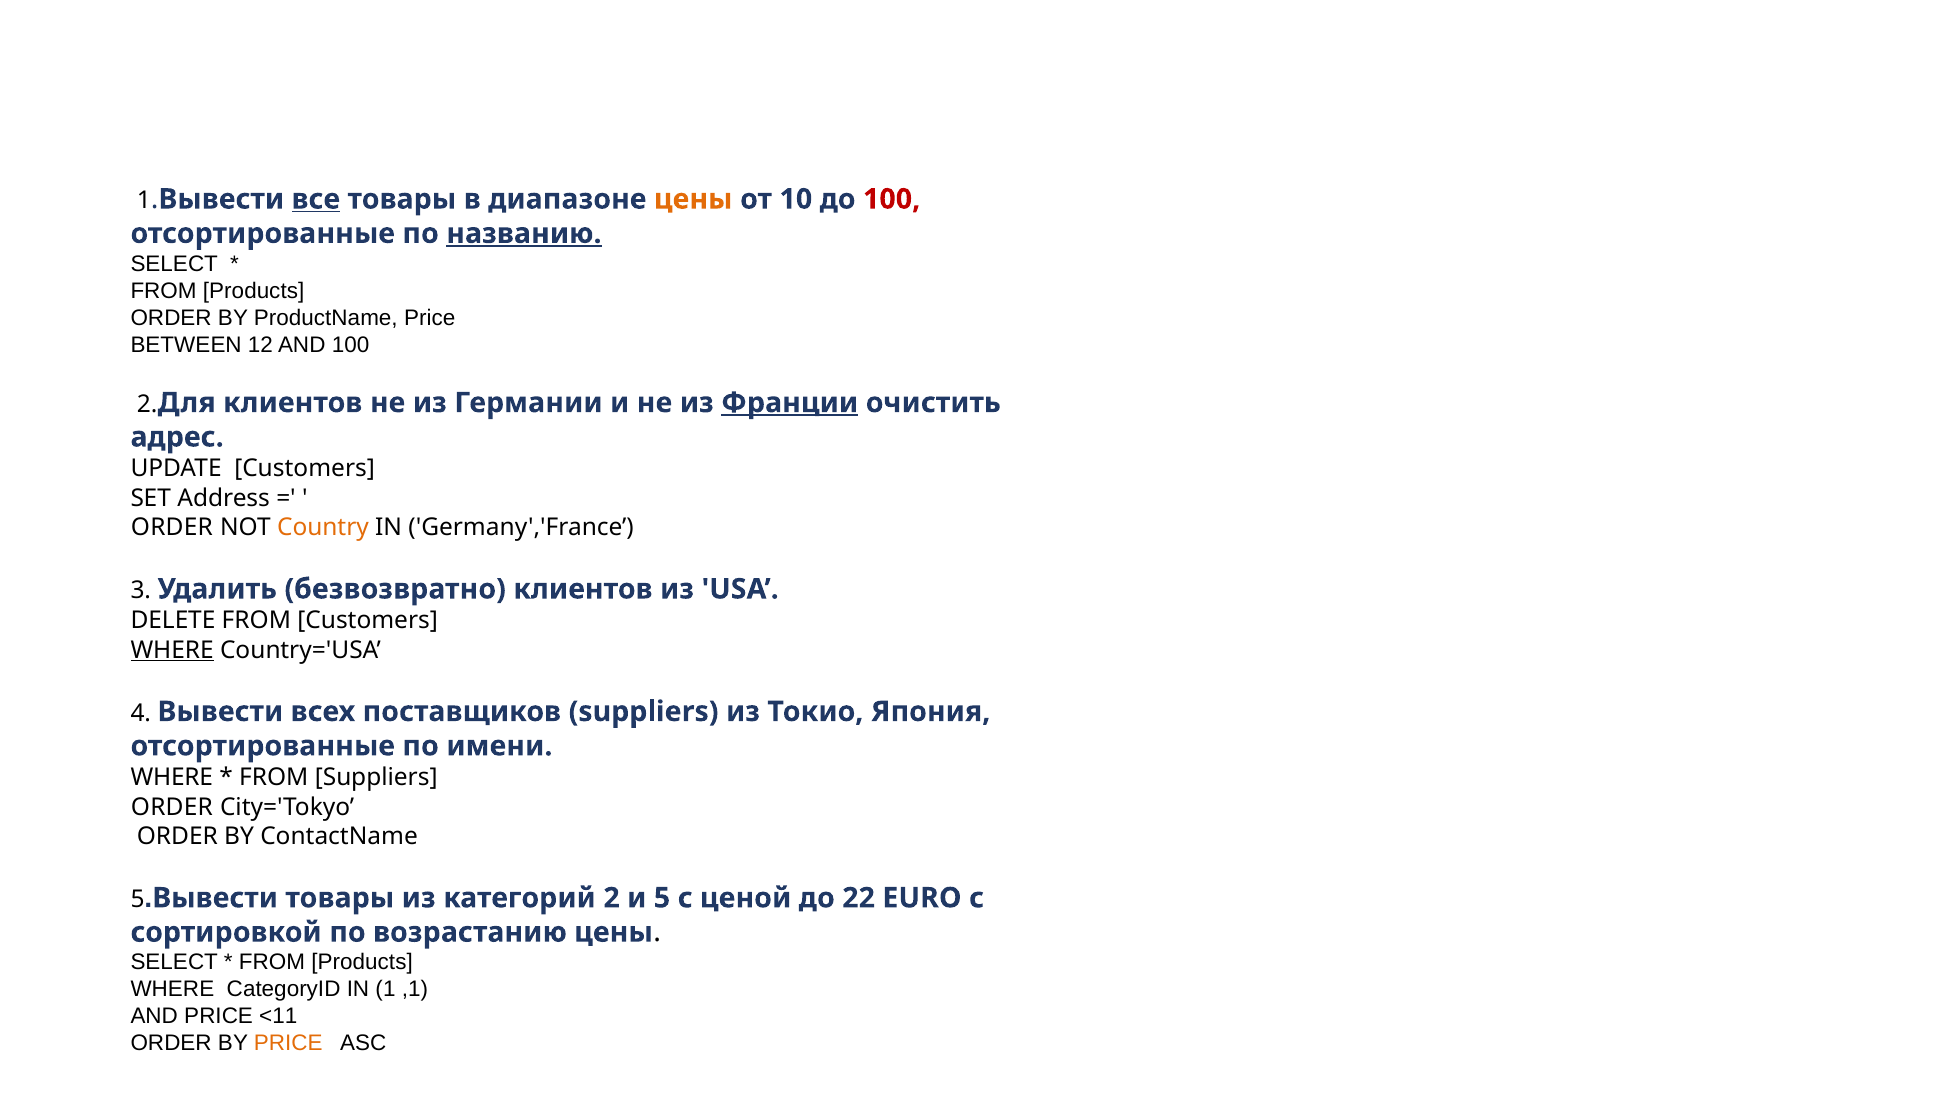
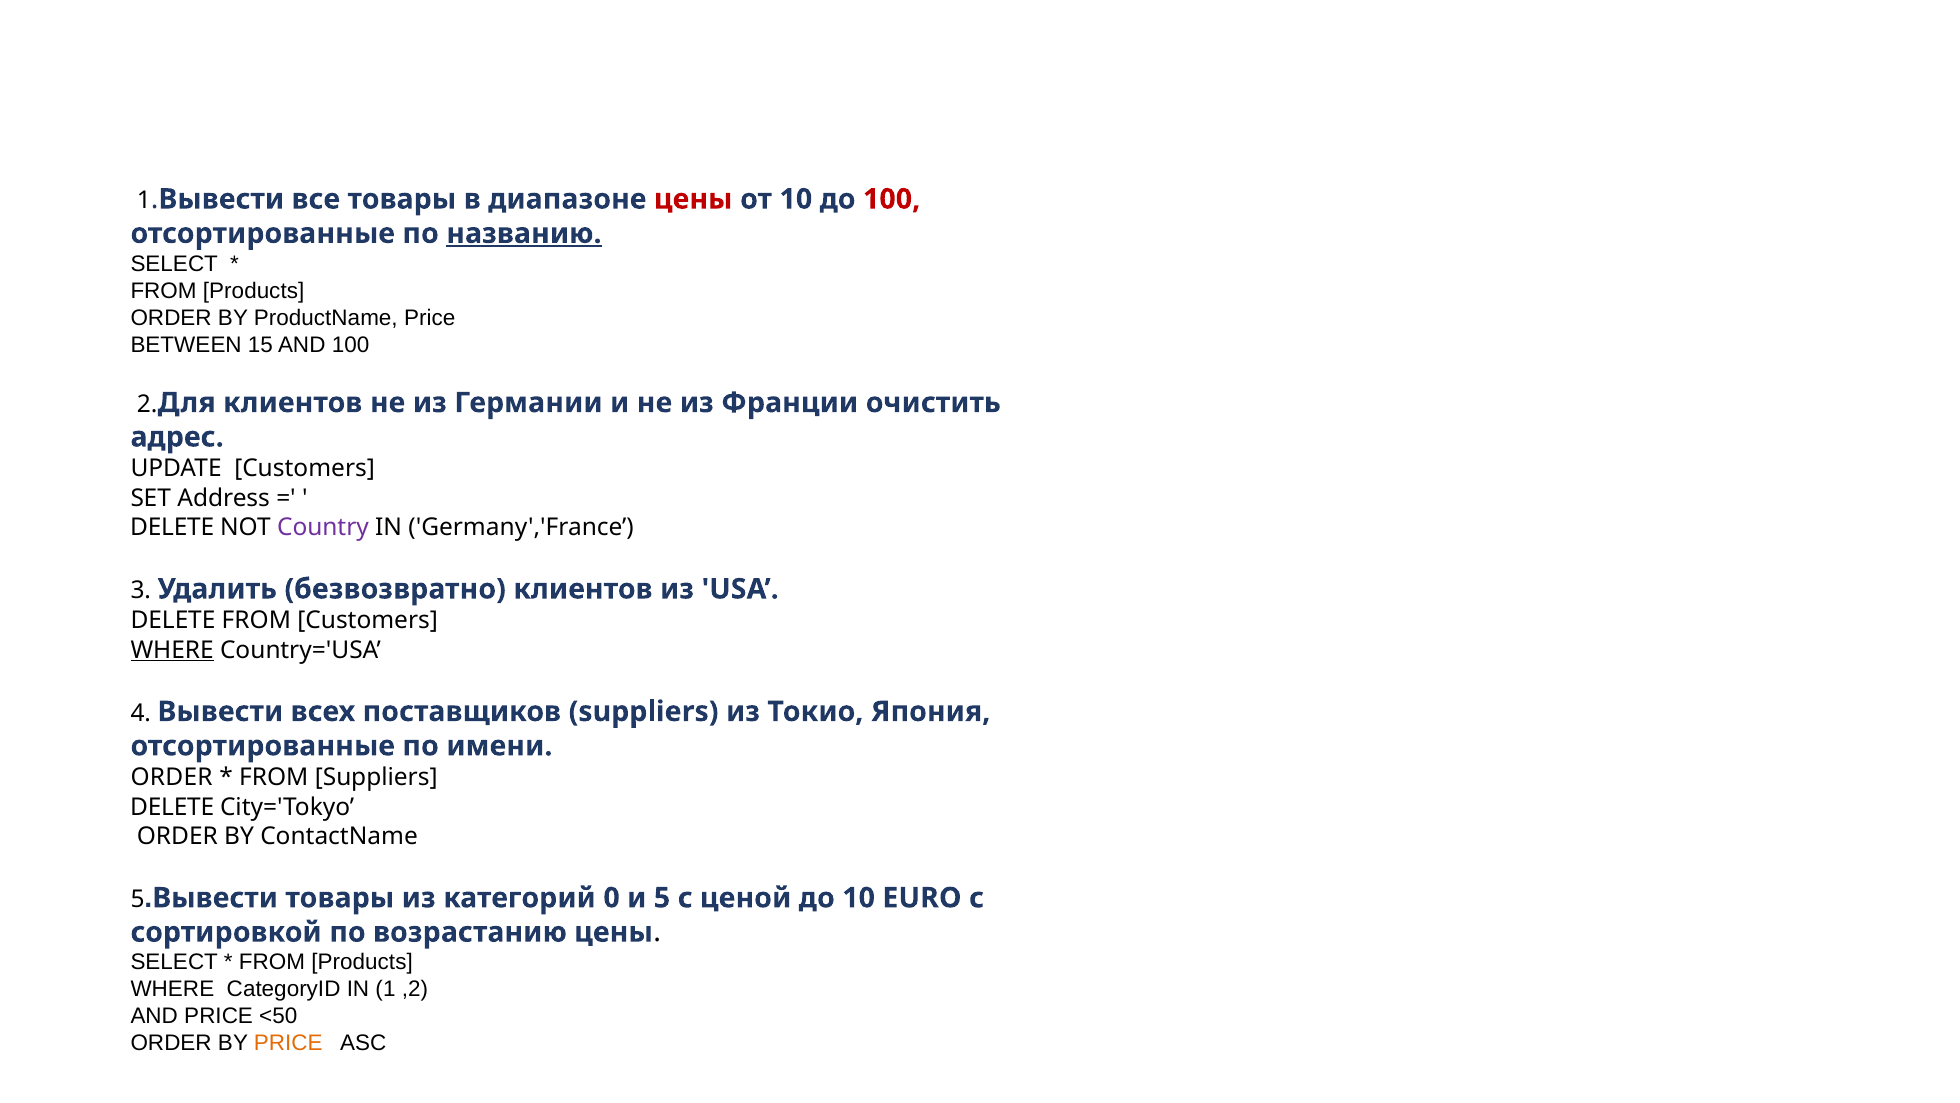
все underline: present -> none
цены at (693, 199) colour: orange -> red
12: 12 -> 15
Франции underline: present -> none
ORDER at (172, 527): ORDER -> DELETE
Country colour: orange -> purple
WHERE at (172, 777): WHERE -> ORDER
ORDER at (172, 807): ORDER -> DELETE
2: 2 -> 0
до 22: 22 -> 10
,1: ,1 -> ,2
<11: <11 -> <50
